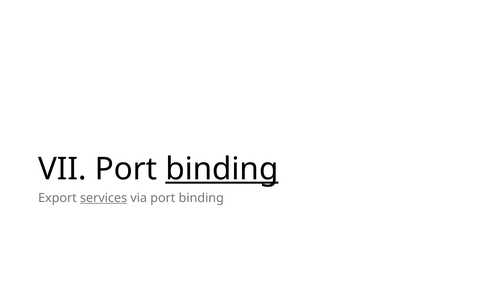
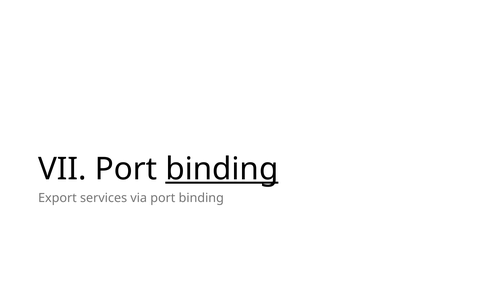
services underline: present -> none
